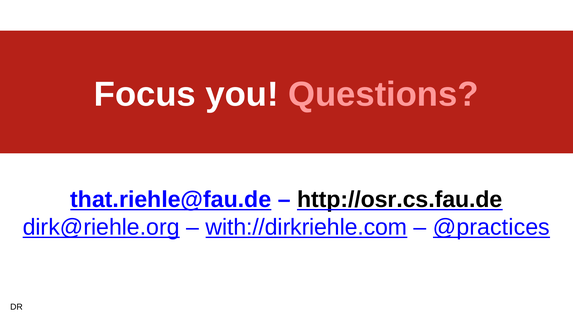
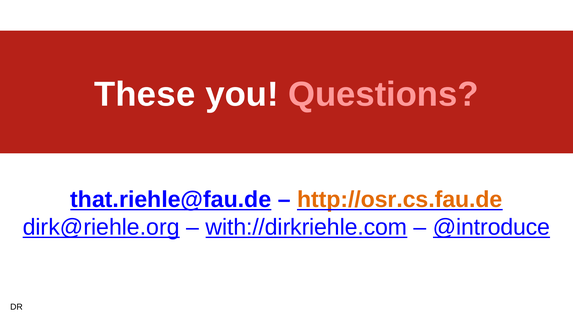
Focus: Focus -> These
http://osr.cs.fau.de colour: black -> orange
@practices: @practices -> @introduce
